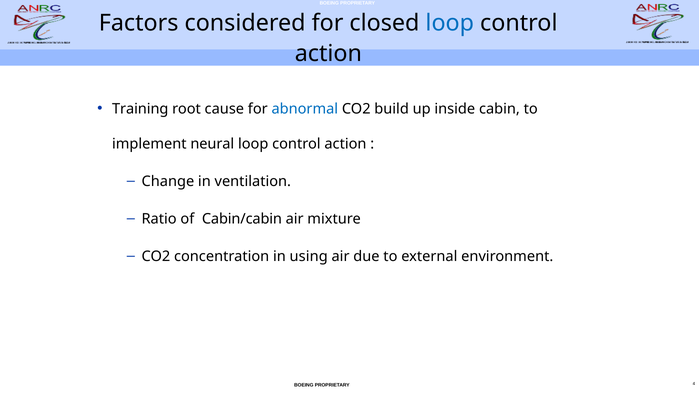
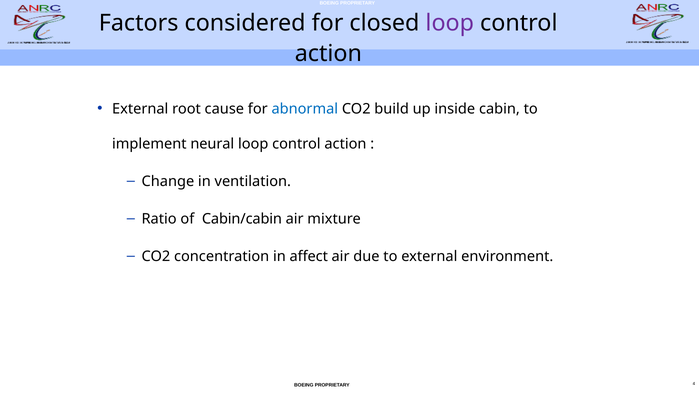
loop at (450, 23) colour: blue -> purple
Training at (140, 109): Training -> External
using: using -> affect
